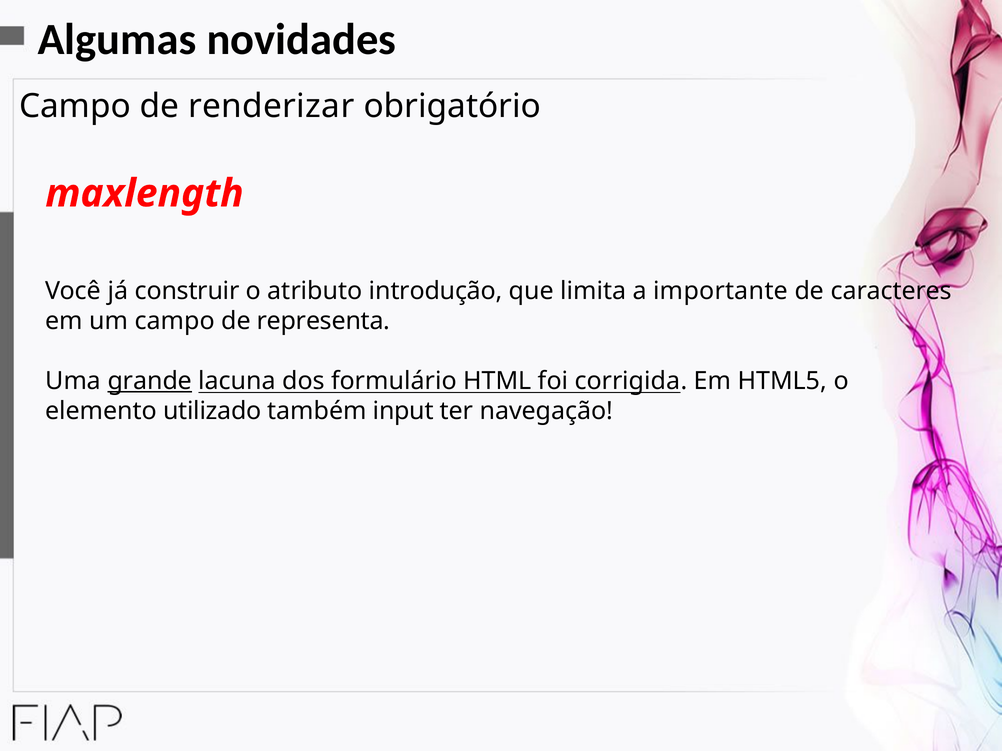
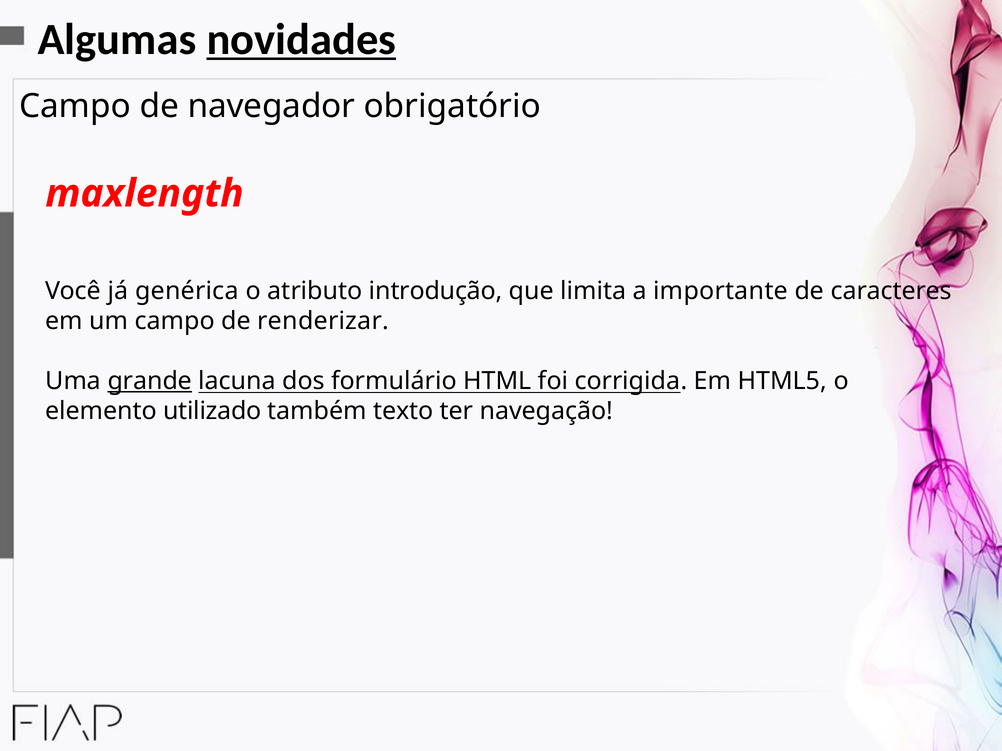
novidades underline: none -> present
renderizar: renderizar -> navegador
construir: construir -> genérica
representa: representa -> renderizar
input: input -> texto
